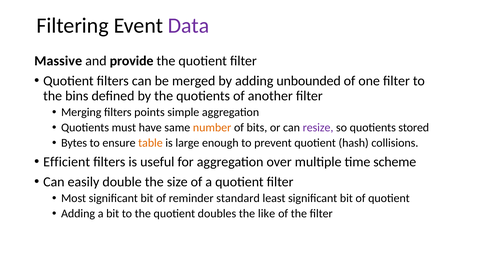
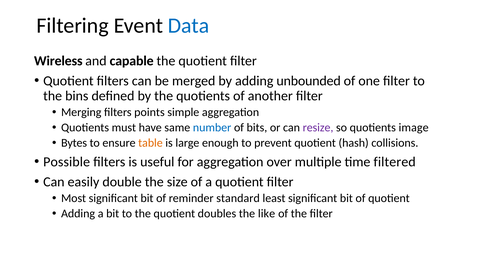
Data colour: purple -> blue
Massive: Massive -> Wireless
provide: provide -> capable
number colour: orange -> blue
stored: stored -> image
Efficient: Efficient -> Possible
scheme: scheme -> filtered
